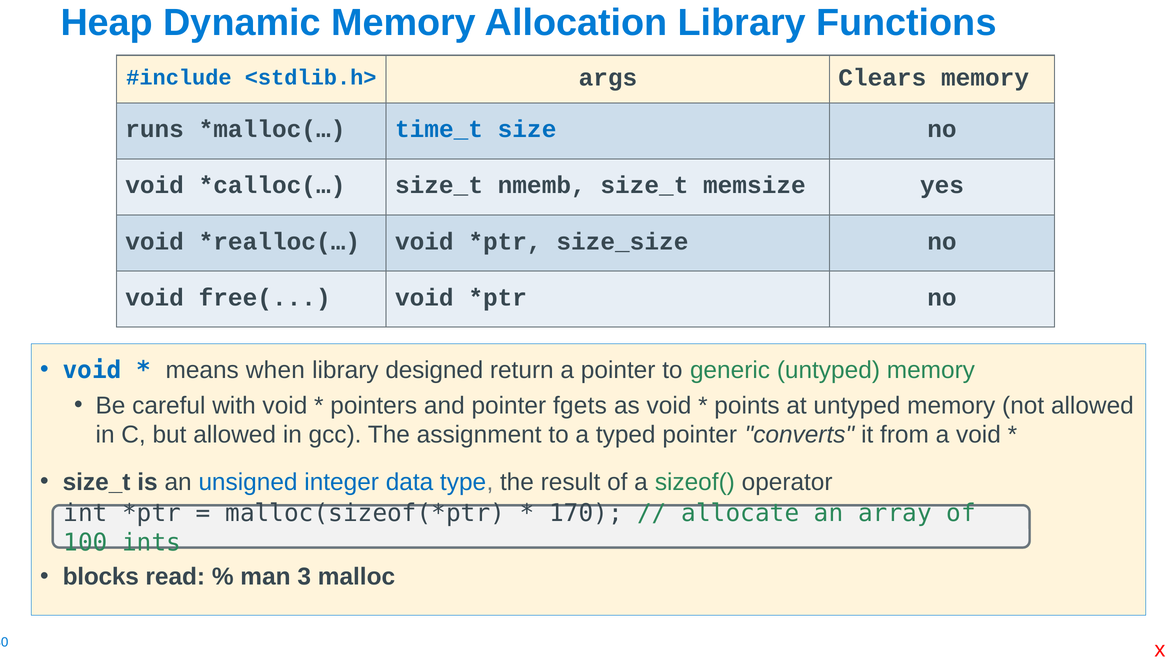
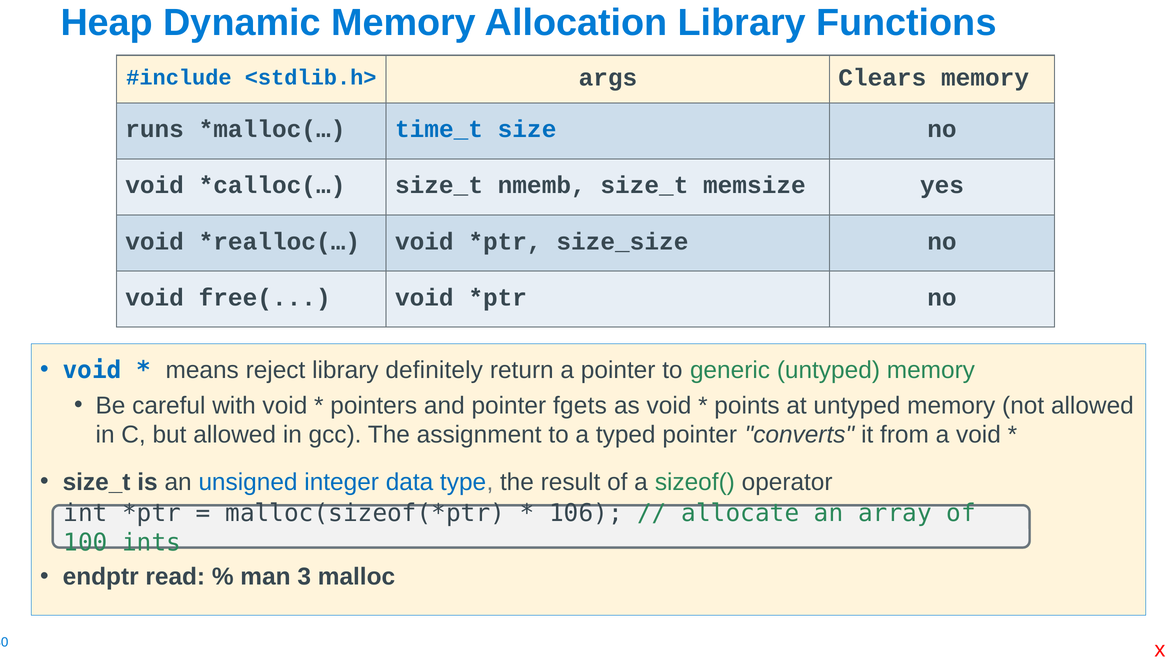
when: when -> reject
designed: designed -> definitely
170: 170 -> 106
blocks: blocks -> endptr
